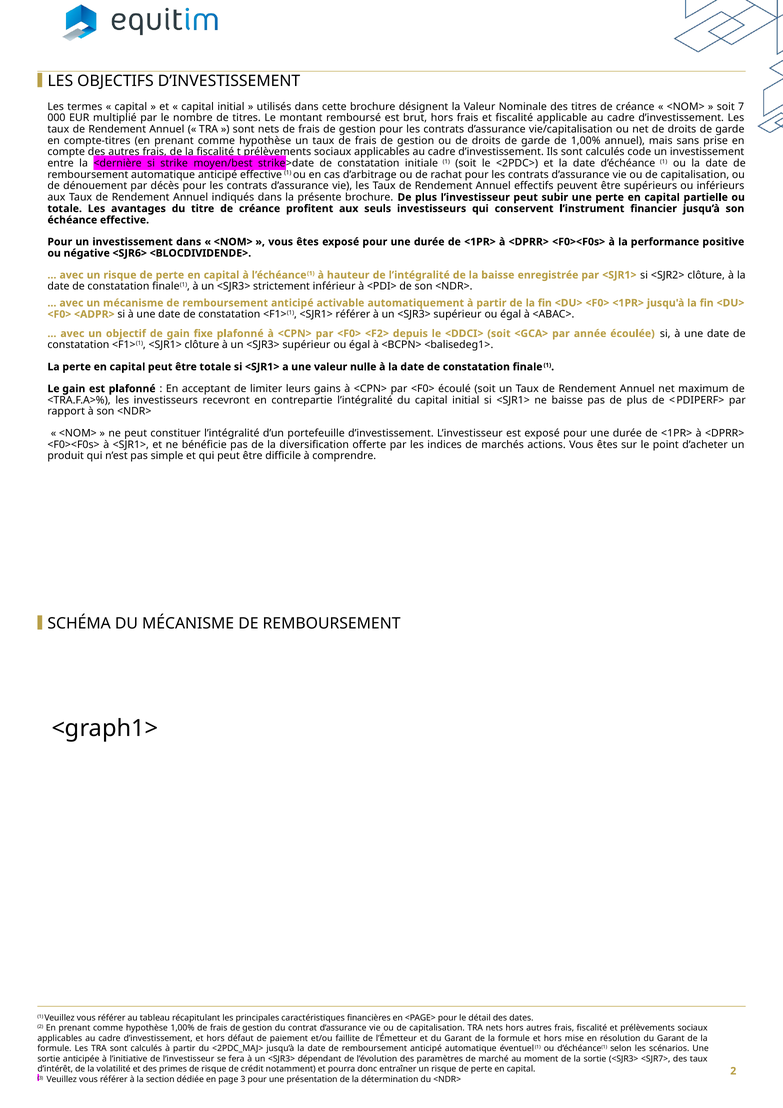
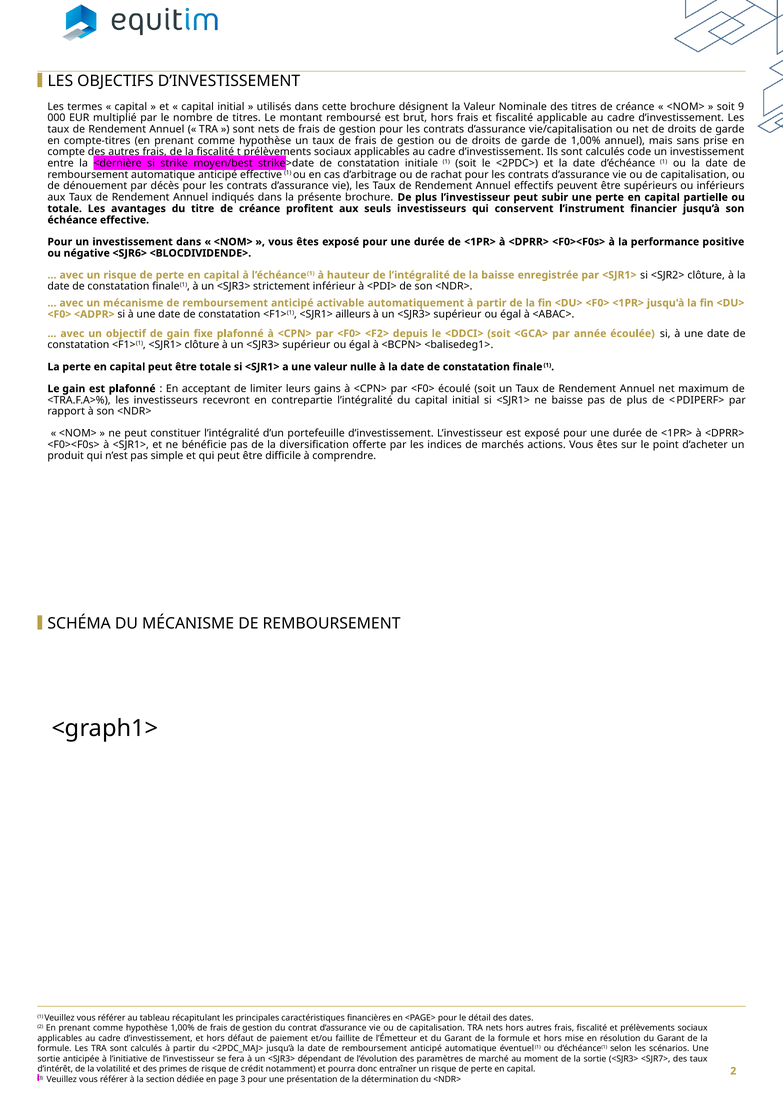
7: 7 -> 9
<SJR1> référer: référer -> ailleurs
